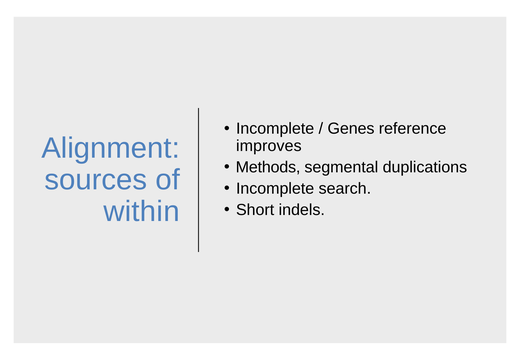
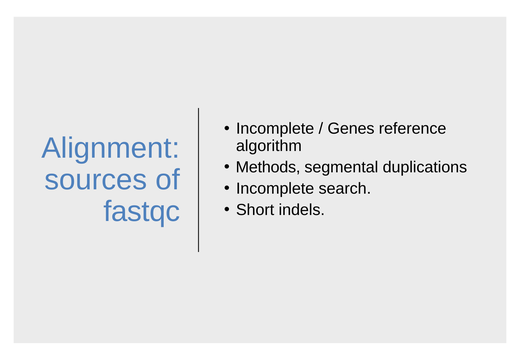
improves: improves -> algorithm
within: within -> fastqc
